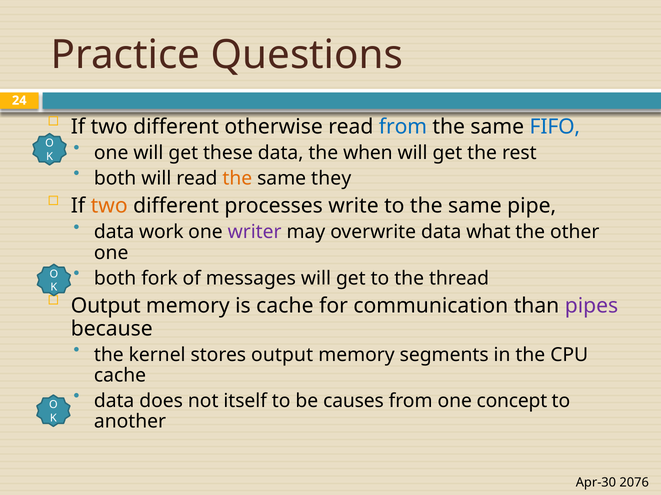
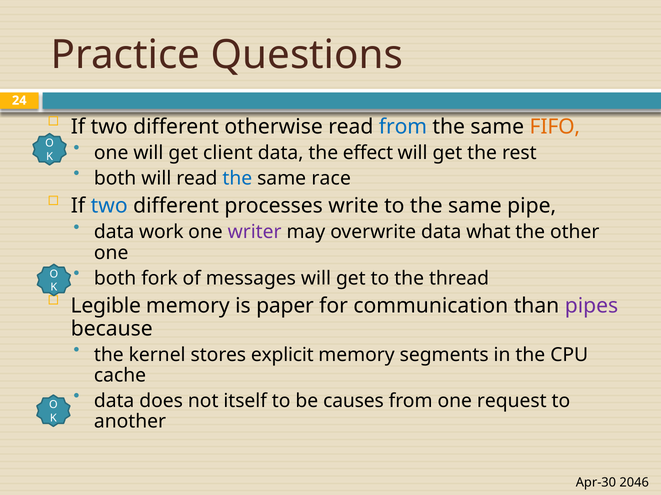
FIFO colour: blue -> orange
these: these -> client
when: when -> effect
the at (237, 178) colour: orange -> blue
they: they -> race
two at (109, 206) colour: orange -> blue
Output at (106, 306): Output -> Legible
is cache: cache -> paper
stores output: output -> explicit
concept: concept -> request
2076: 2076 -> 2046
